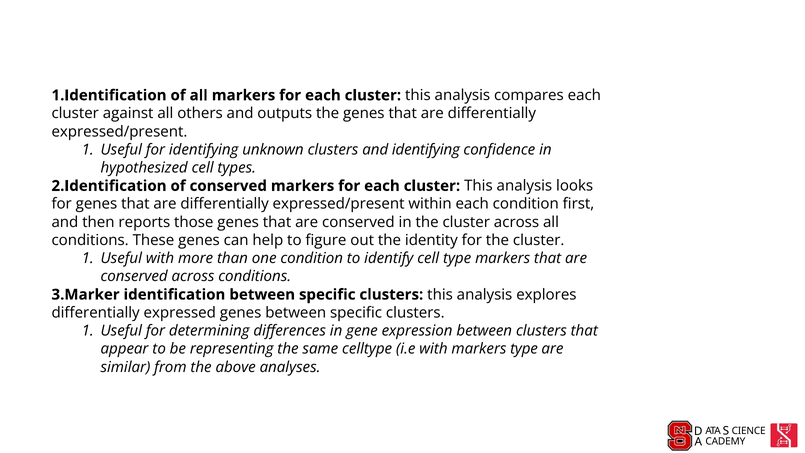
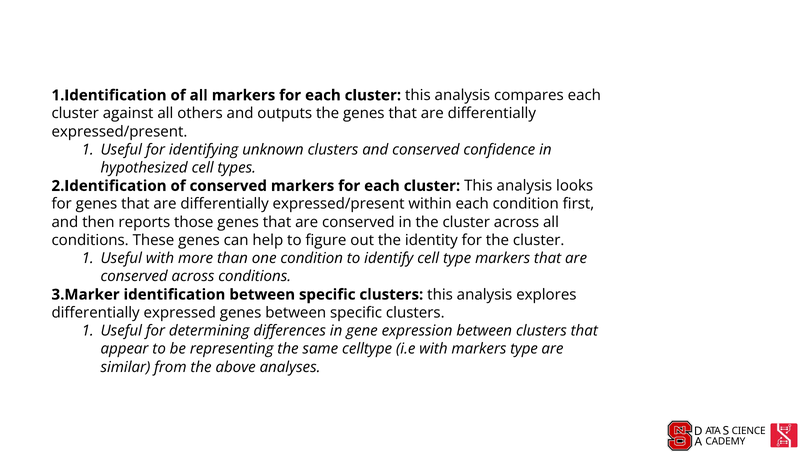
and identifying: identifying -> conserved
